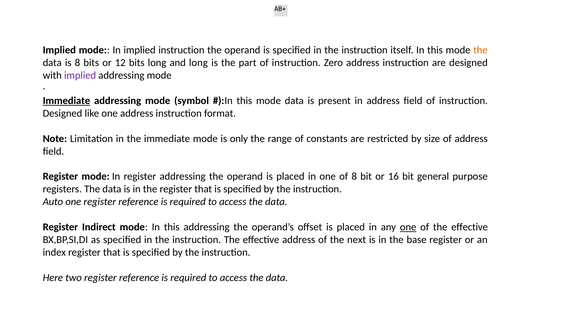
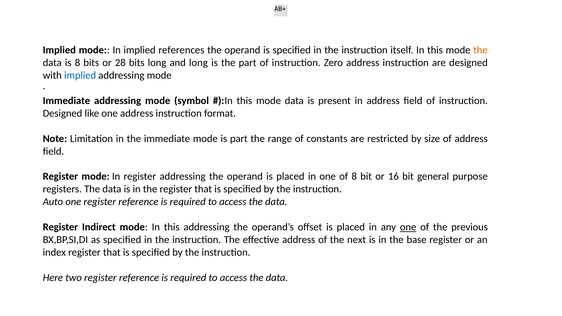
implied instruction: instruction -> references
12: 12 -> 28
implied at (80, 75) colour: purple -> blue
Immediate at (66, 101) underline: present -> none
is only: only -> part
of the effective: effective -> previous
